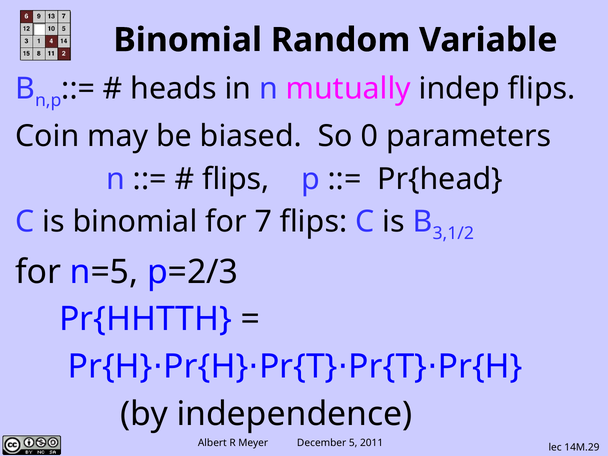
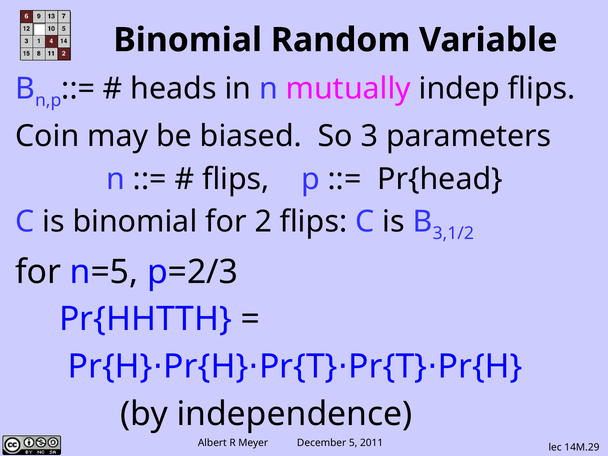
0: 0 -> 3
7: 7 -> 2
